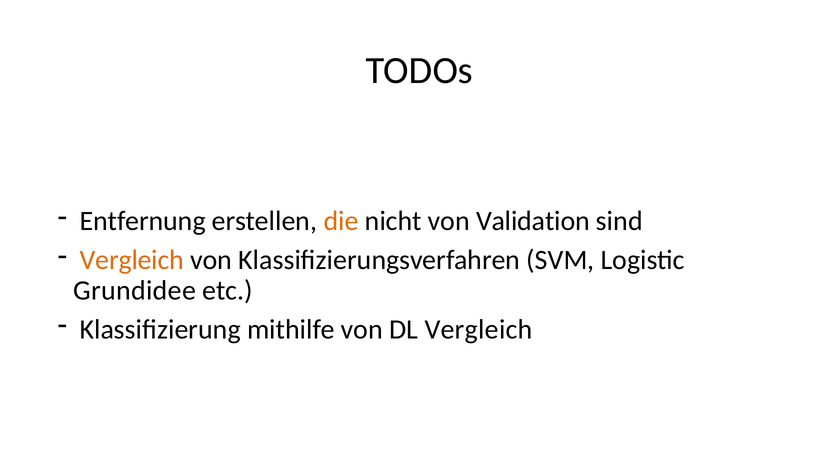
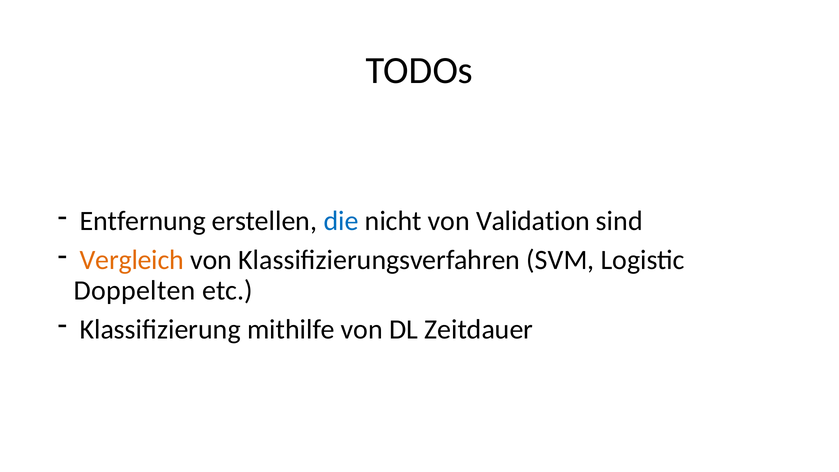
die colour: orange -> blue
Grundidee: Grundidee -> Doppelten
DL Vergleich: Vergleich -> Zeitdauer
